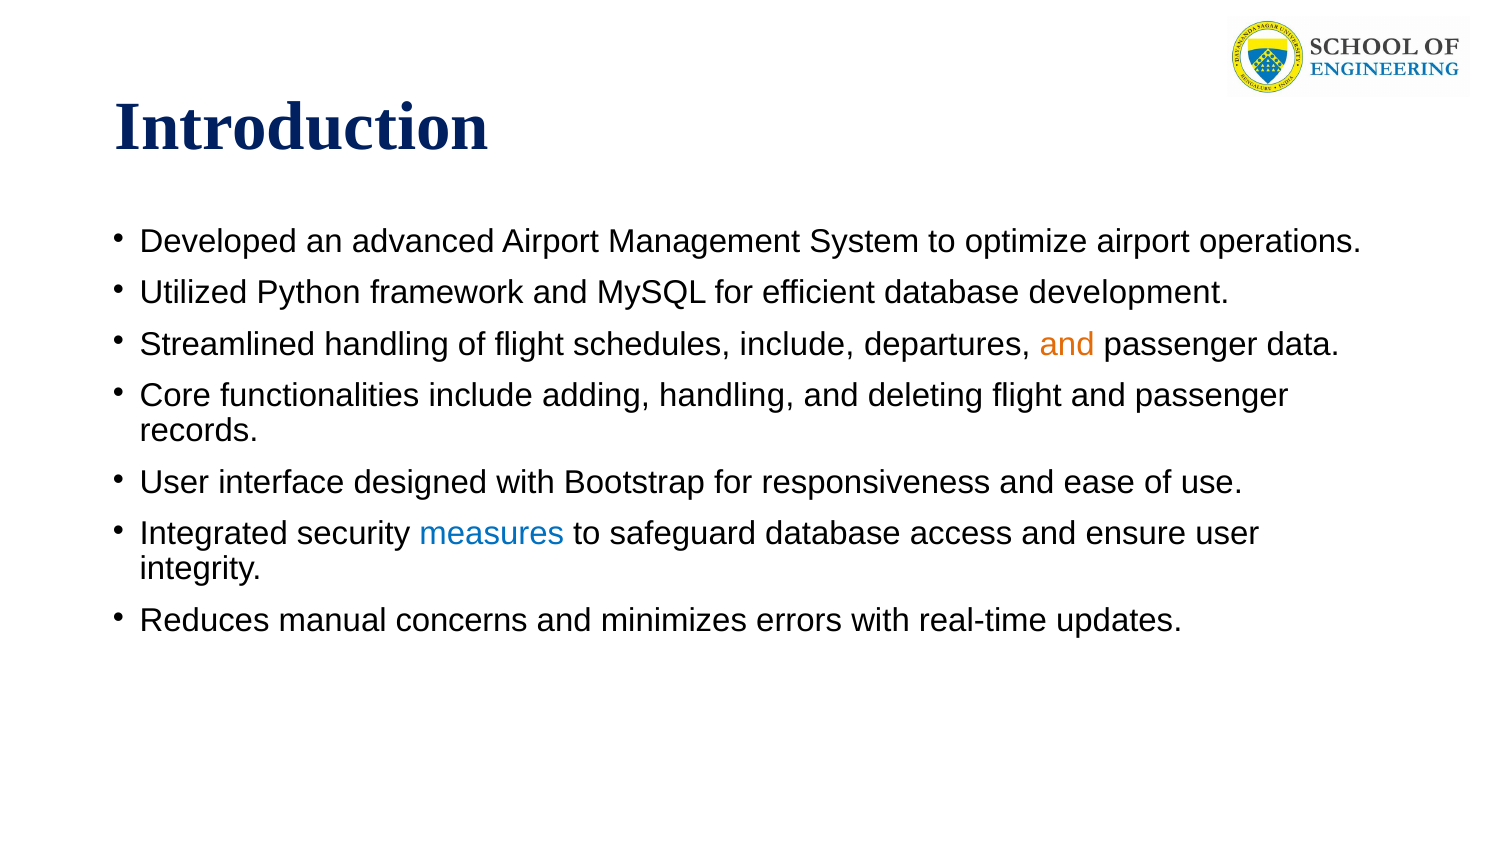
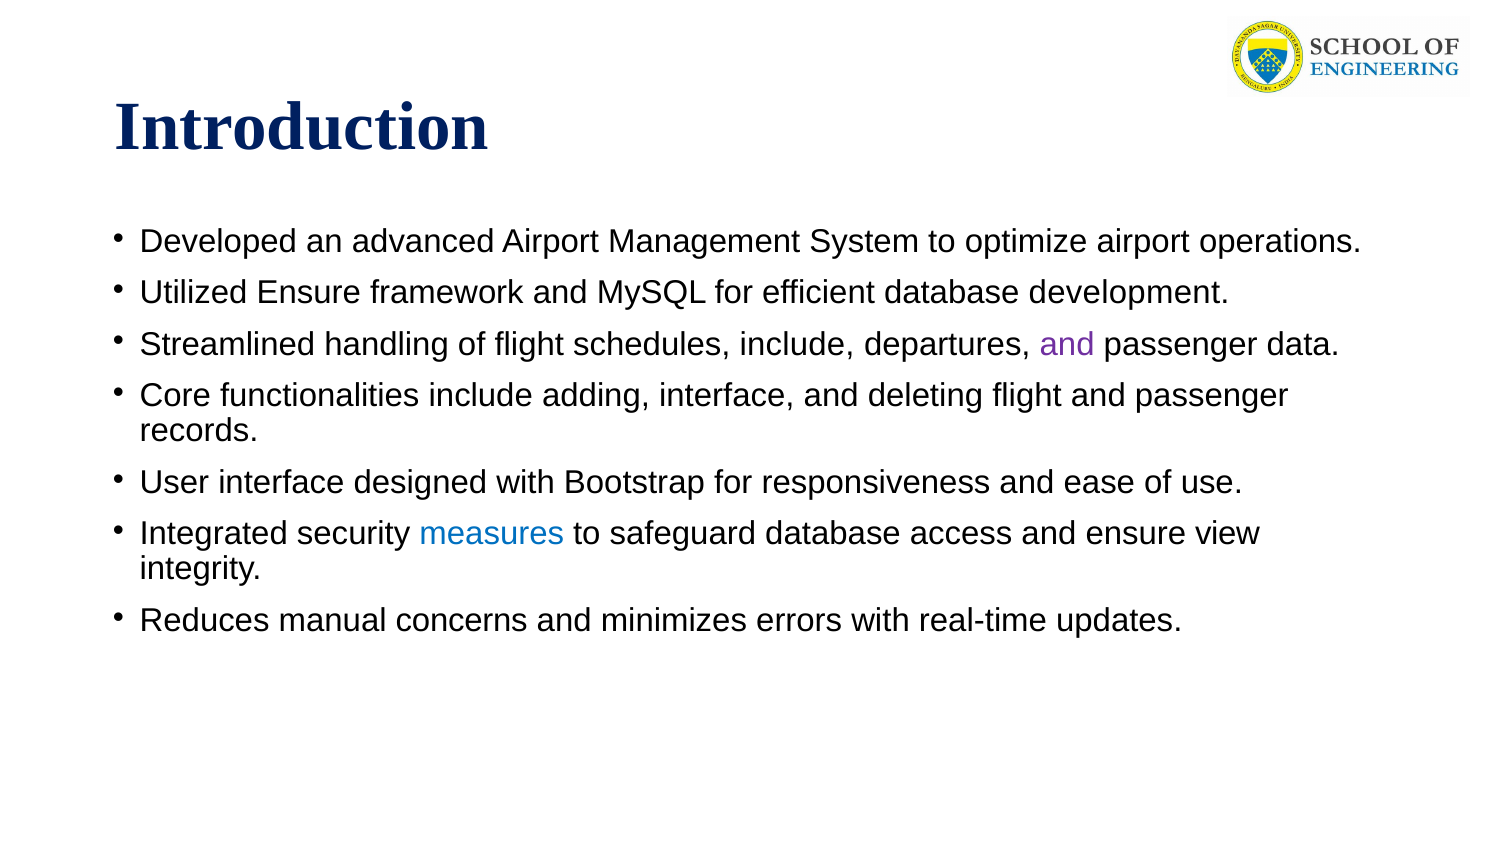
Utilized Python: Python -> Ensure
and at (1067, 344) colour: orange -> purple
adding handling: handling -> interface
ensure user: user -> view
